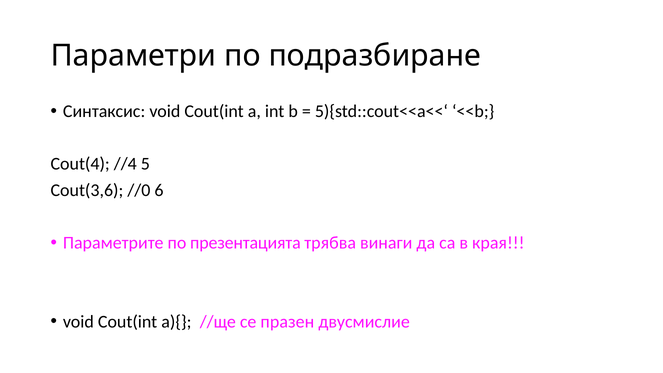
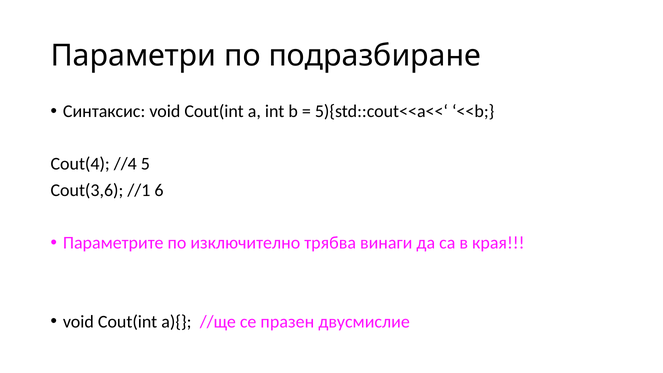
//0: //0 -> //1
презентацията: презентацията -> изключително
